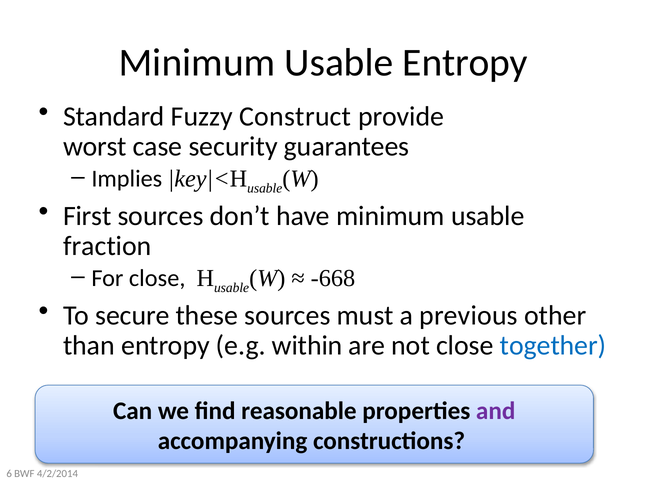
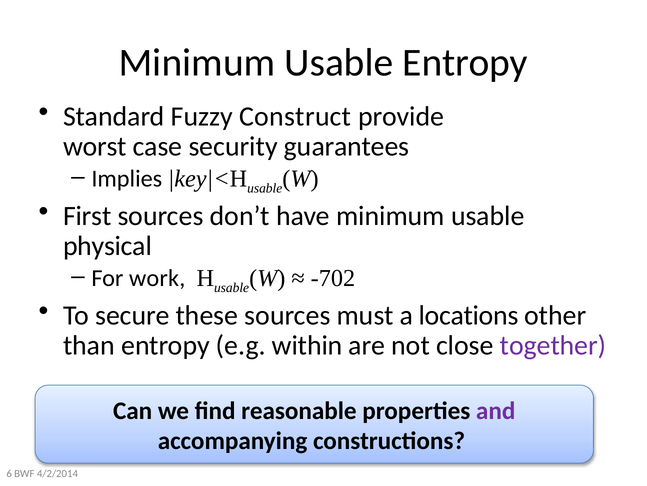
fraction: fraction -> physical
For close: close -> work
-668: -668 -> -702
previous: previous -> locations
together colour: blue -> purple
